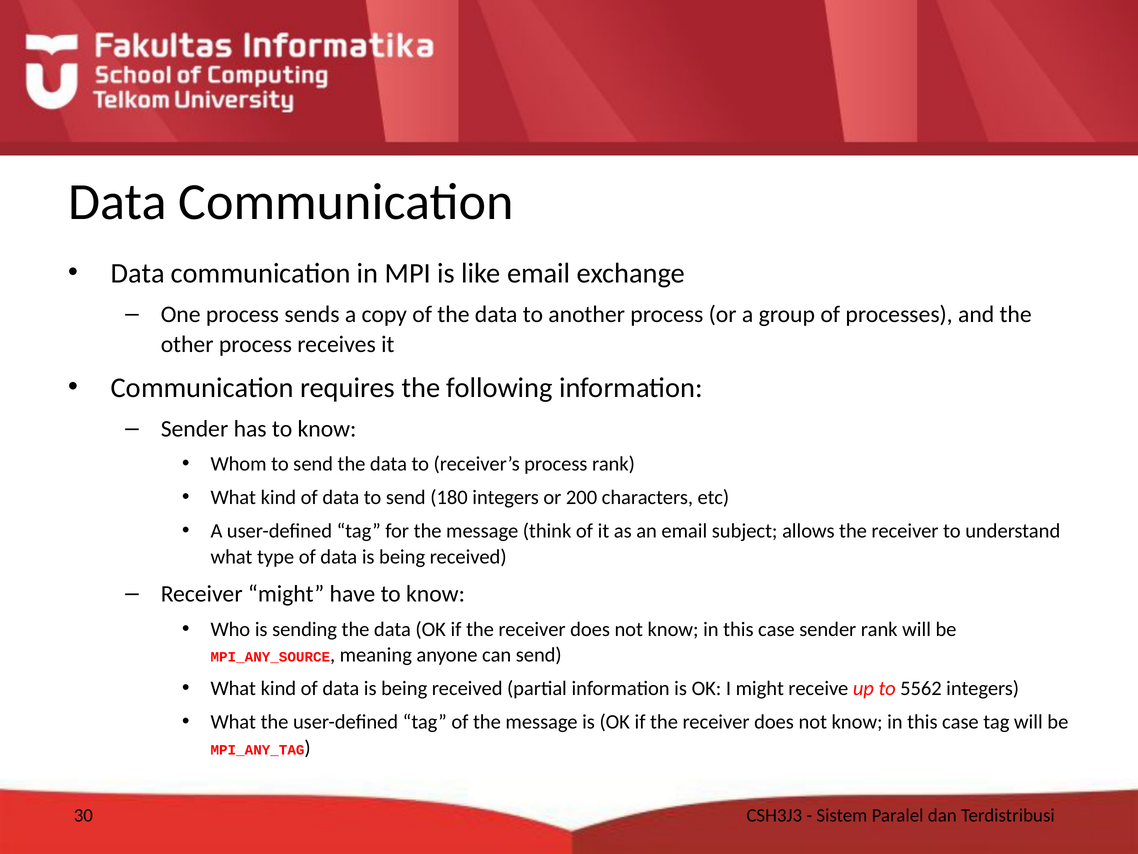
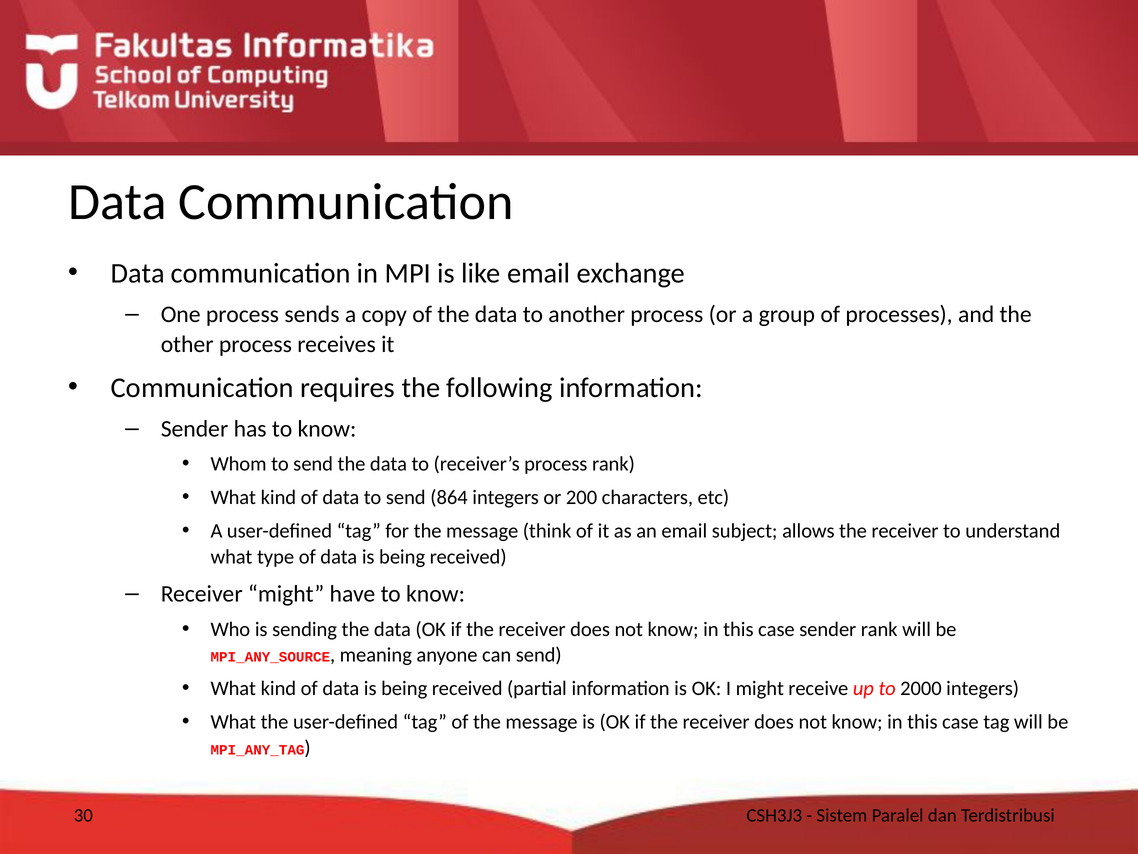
180: 180 -> 864
5562: 5562 -> 2000
